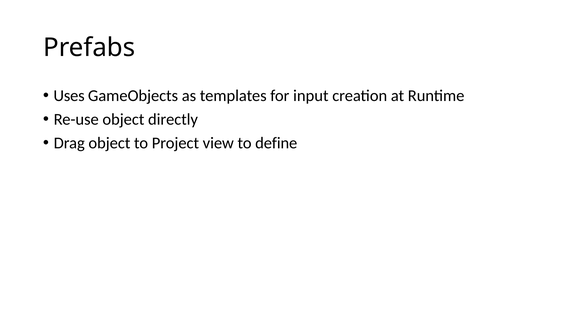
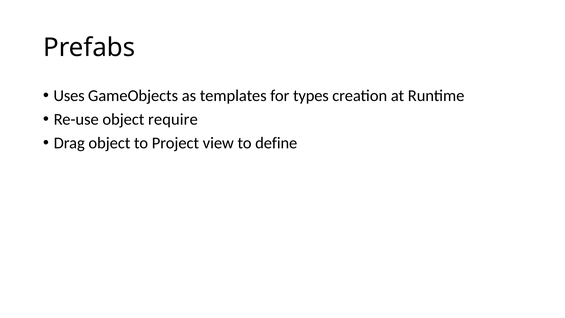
input: input -> types
directly: directly -> require
